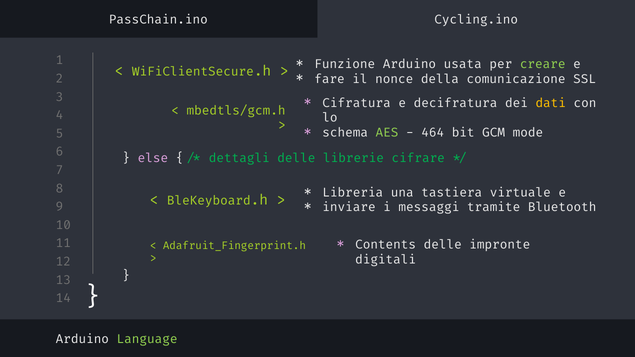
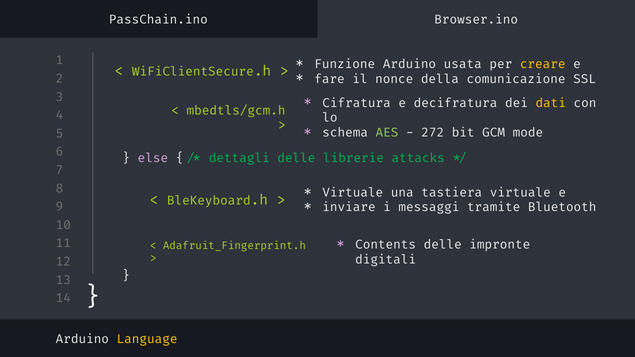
Cycling.ino: Cycling.ino -> Browser.ino
creare colour: light green -> yellow
464: 464 -> 272
cifrare: cifrare -> attacks
Libreria at (353, 193): Libreria -> Virtuale
Language colour: light green -> yellow
